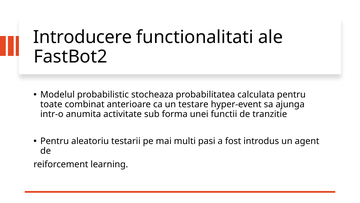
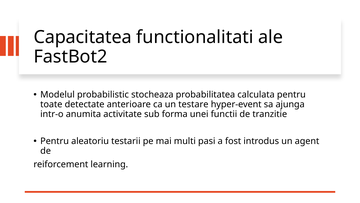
Introducere: Introducere -> Capacitatea
combinat: combinat -> detectate
